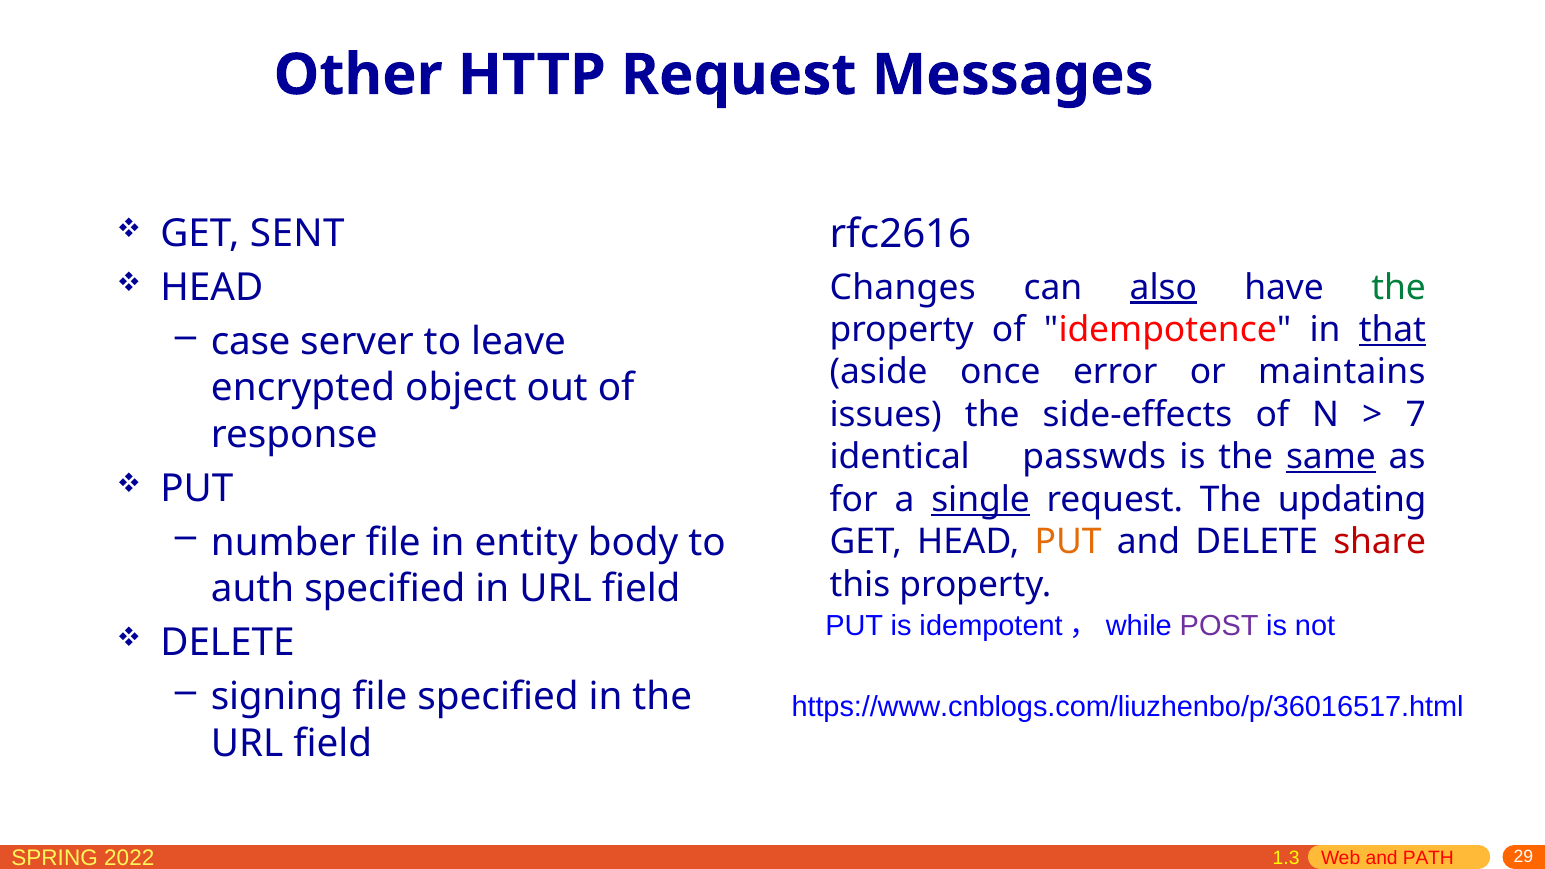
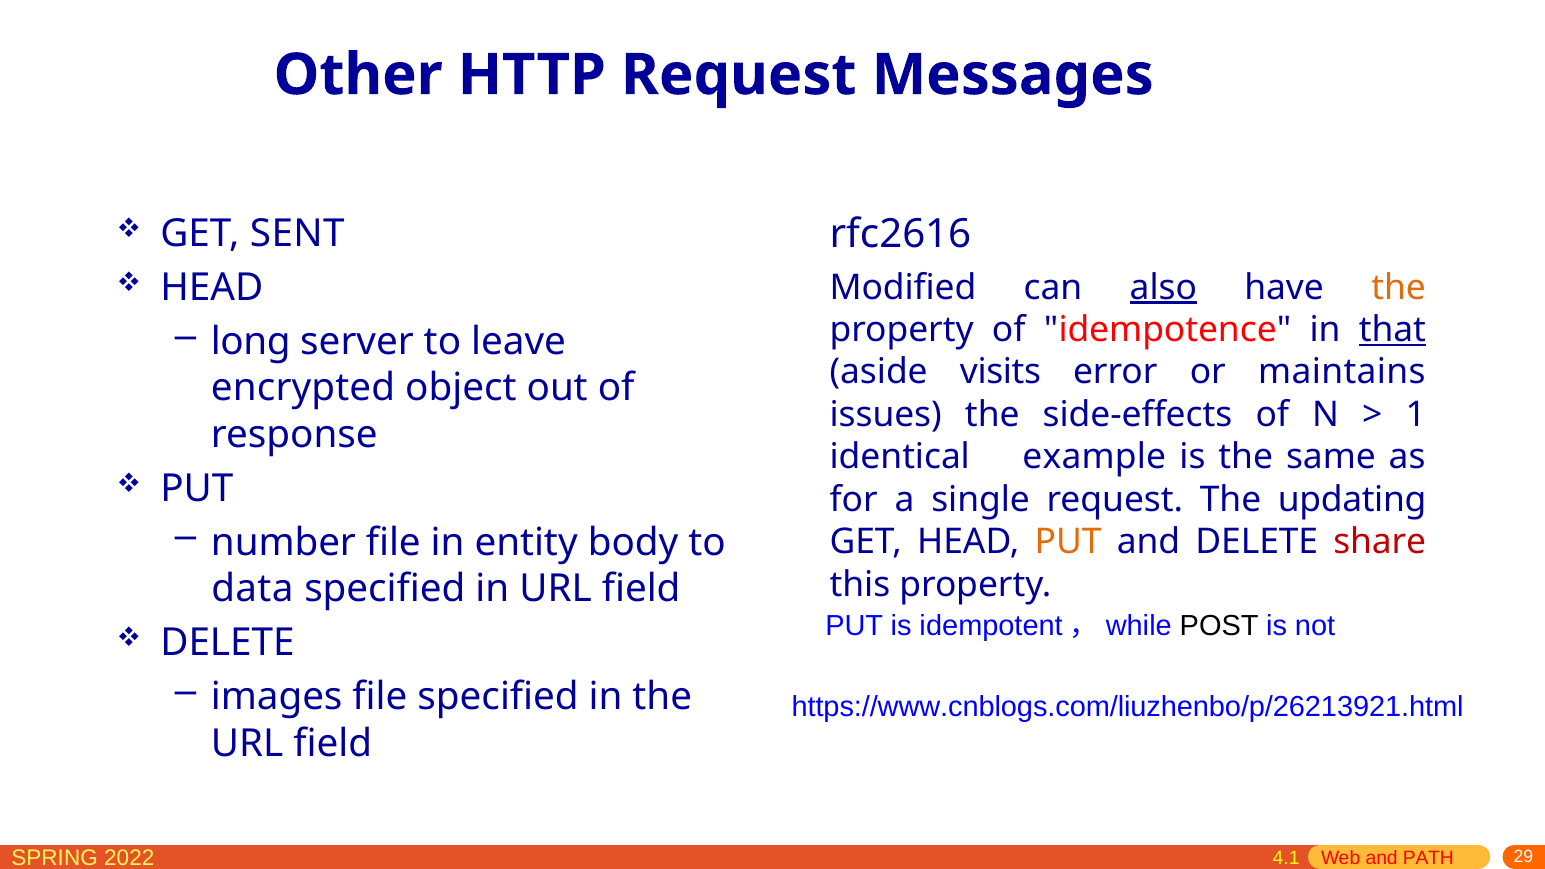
Changes: Changes -> Modified
the at (1399, 287) colour: green -> orange
case: case -> long
once: once -> visits
7: 7 -> 1
passwds: passwds -> example
same underline: present -> none
single underline: present -> none
auth: auth -> data
POST colour: purple -> black
signing: signing -> images
https://www.cnblogs.com/liuzhenbo/p/36016517.html: https://www.cnblogs.com/liuzhenbo/p/36016517.html -> https://www.cnblogs.com/liuzhenbo/p/26213921.html
1.3: 1.3 -> 4.1
